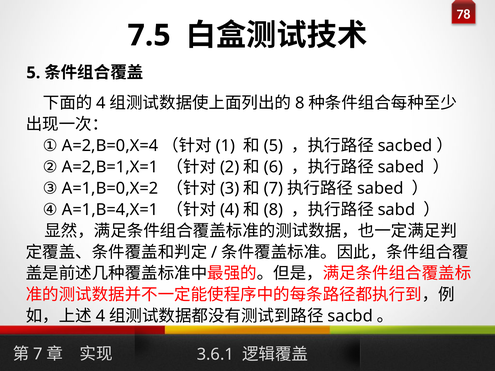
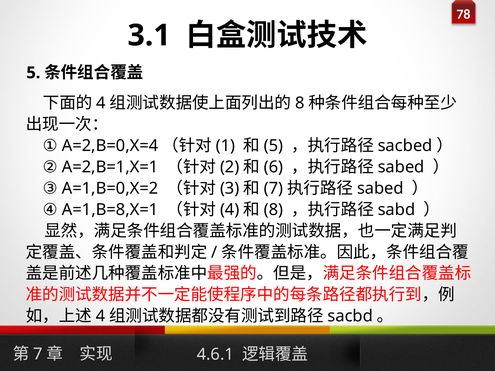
7.5: 7.5 -> 3.1
A=1,B=4,X=1: A=1,B=4,X=1 -> A=1,B=8,X=1
3.6.1: 3.6.1 -> 4.6.1
